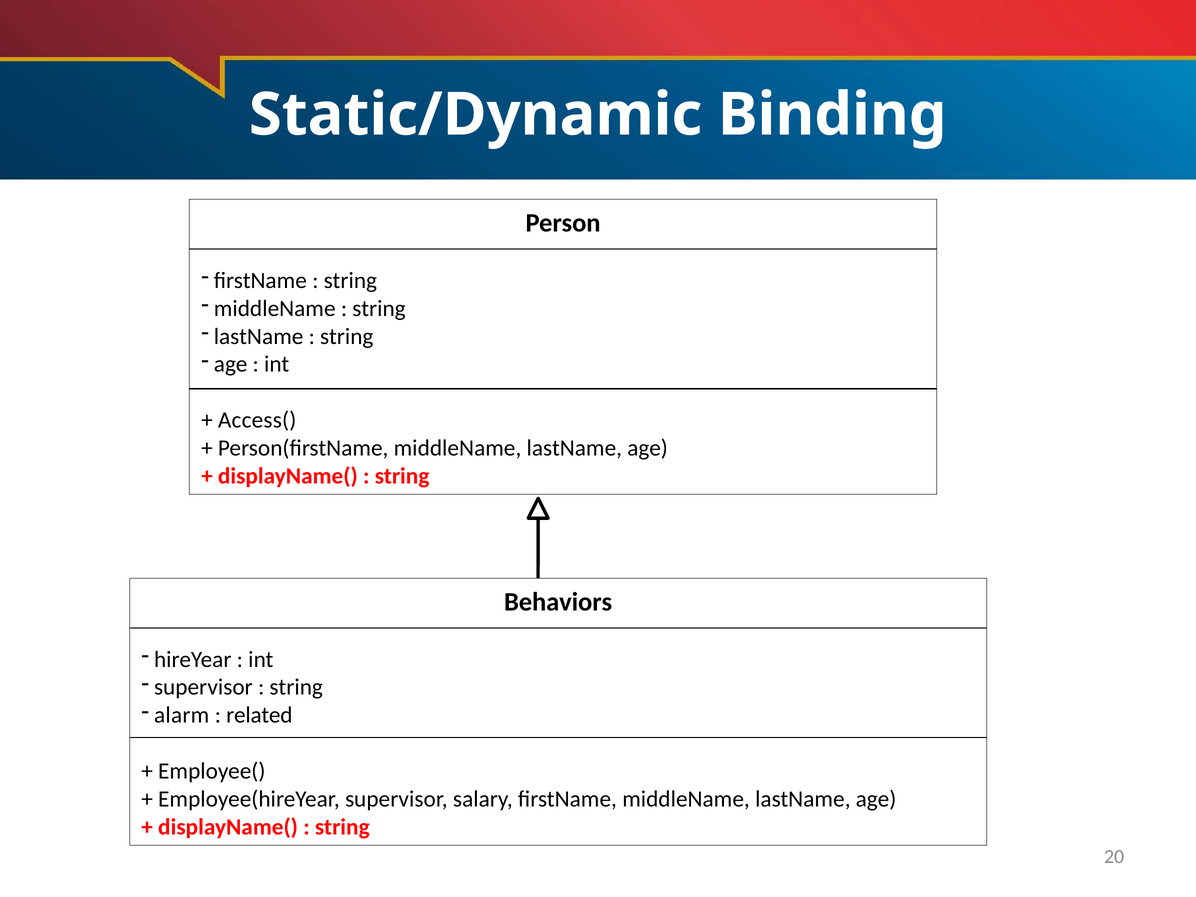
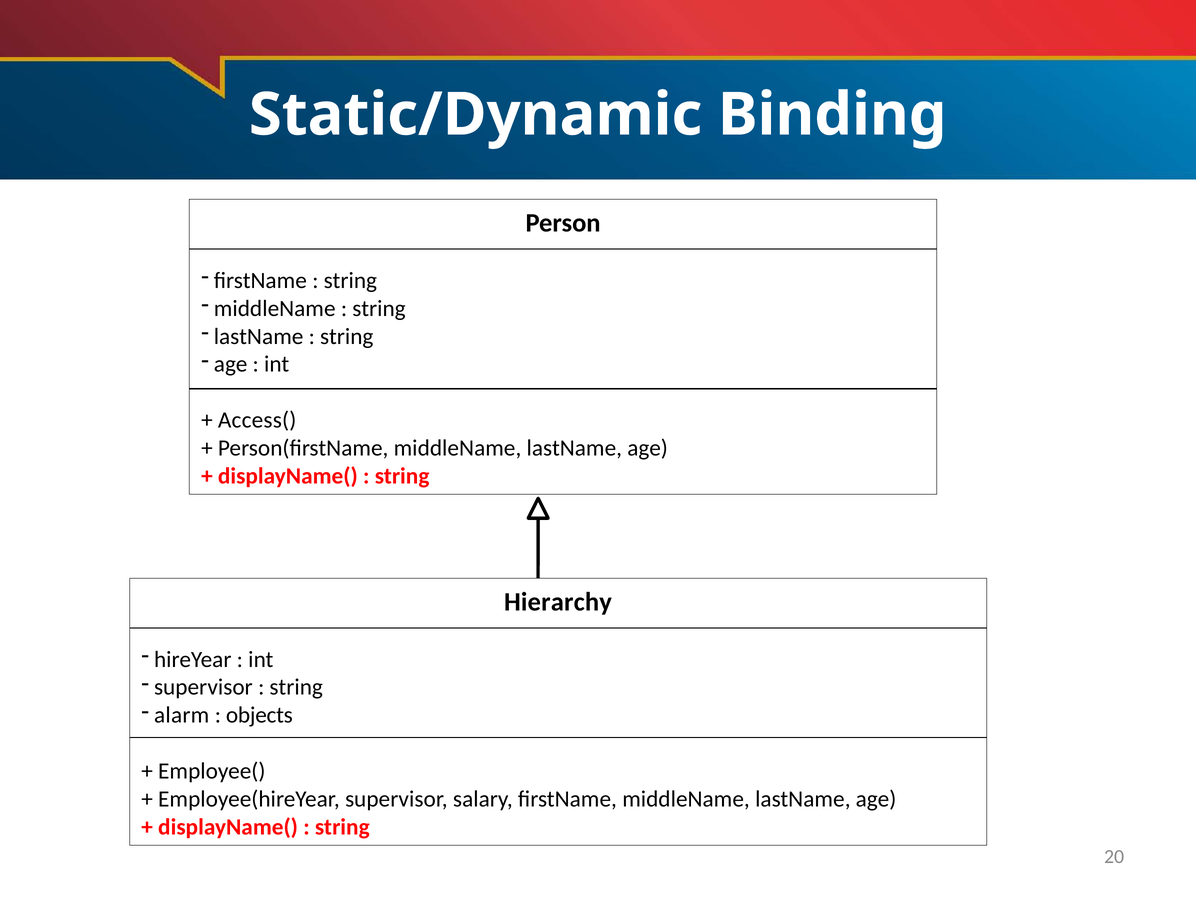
Behaviors: Behaviors -> Hierarchy
related: related -> objects
